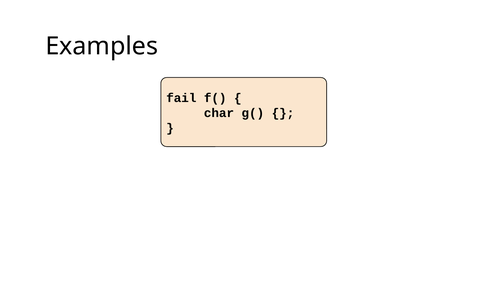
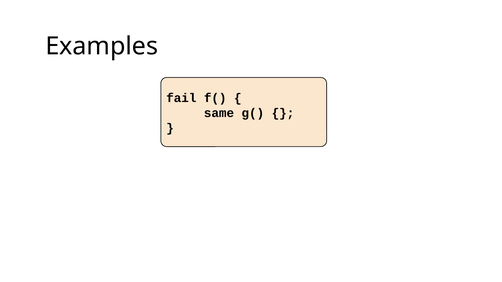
char: char -> same
